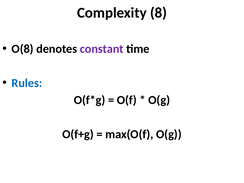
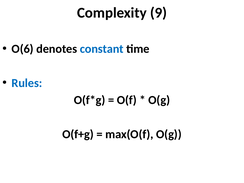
8: 8 -> 9
O(8: O(8 -> O(6
constant colour: purple -> blue
